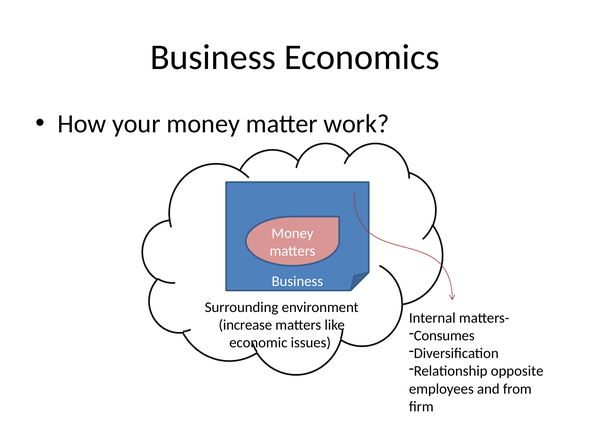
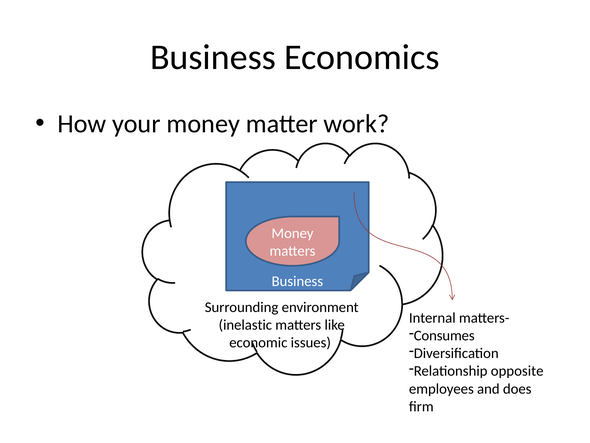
increase: increase -> inelastic
from: from -> does
